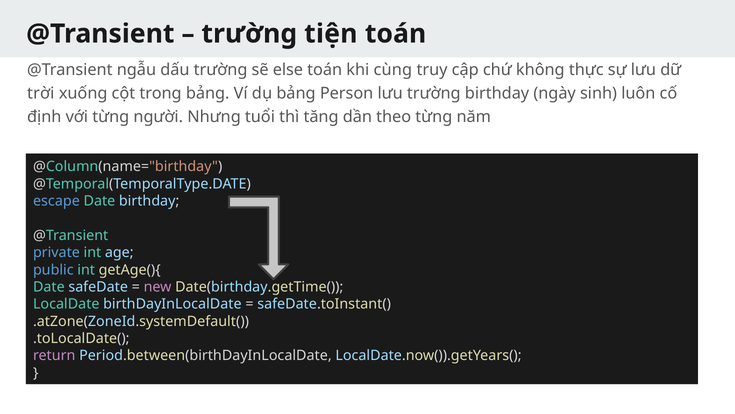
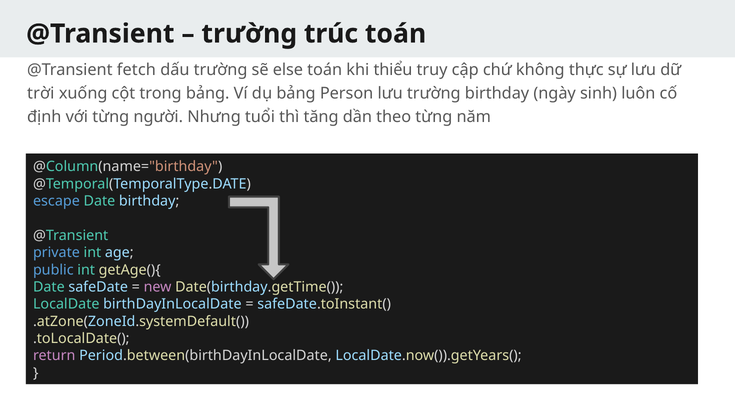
tiện: tiện -> trúc
ngẫu: ngẫu -> fetch
cùng: cùng -> thiểu
